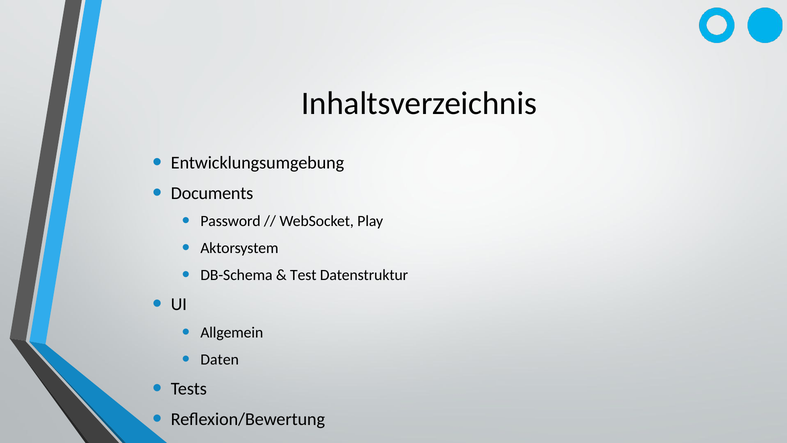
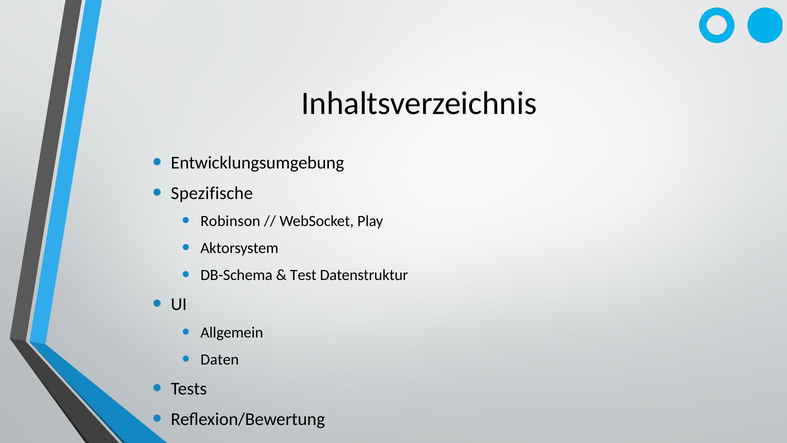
Documents: Documents -> Spezifische
Password: Password -> Robinson
